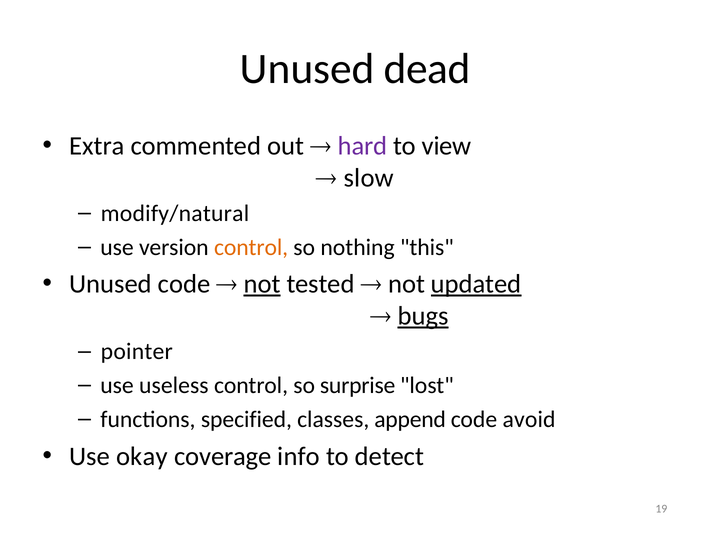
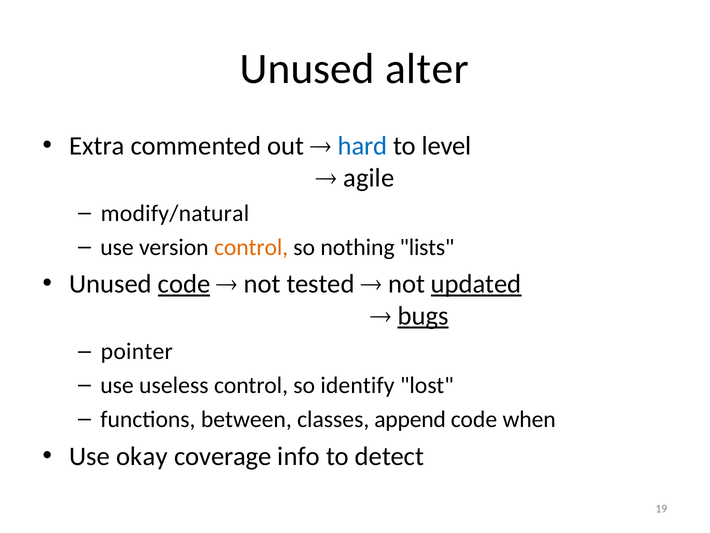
dead: dead -> alter
hard colour: purple -> blue
view: view -> level
slow: slow -> agile
this: this -> lists
code at (184, 284) underline: none -> present
not at (262, 284) underline: present -> none
surprise: surprise -> identify
specified: specified -> between
avoid: avoid -> when
